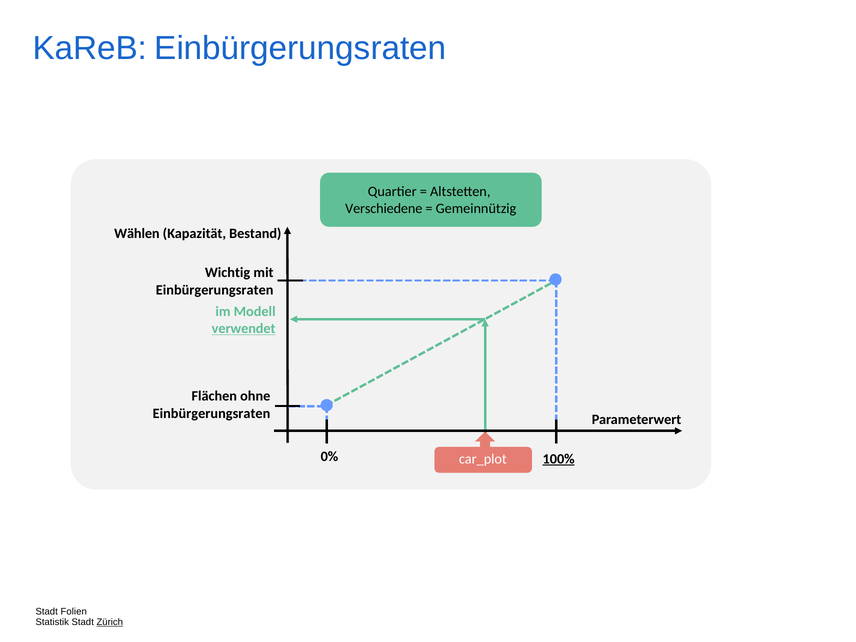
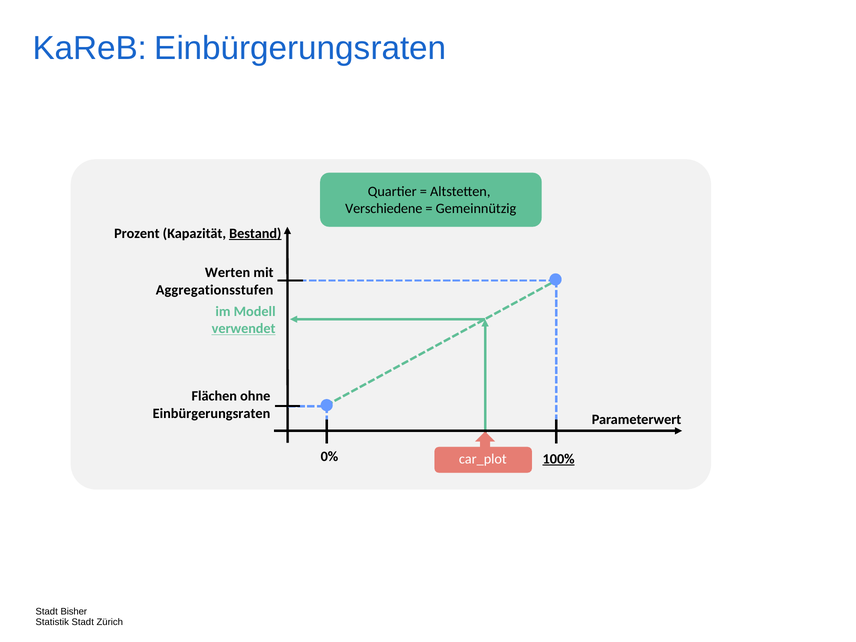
Wählen: Wählen -> Prozent
Bestand underline: none -> present
Wichtig: Wichtig -> Werten
Einbürgerungsraten at (215, 290): Einbürgerungsraten -> Aggregationsstufen
Folien: Folien -> Bisher
Zürich underline: present -> none
